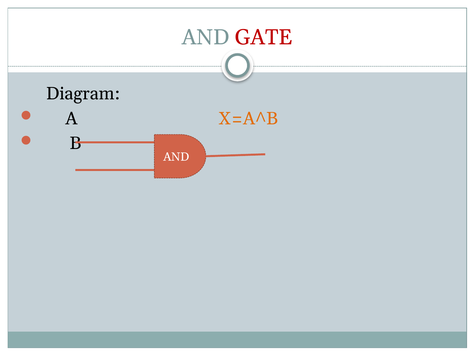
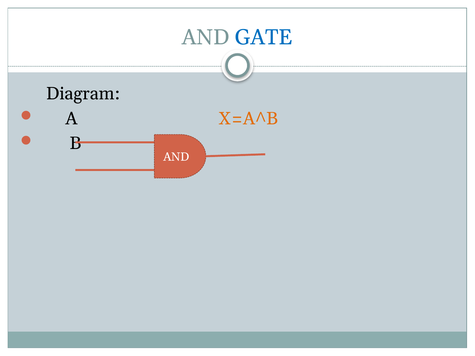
GATE colour: red -> blue
